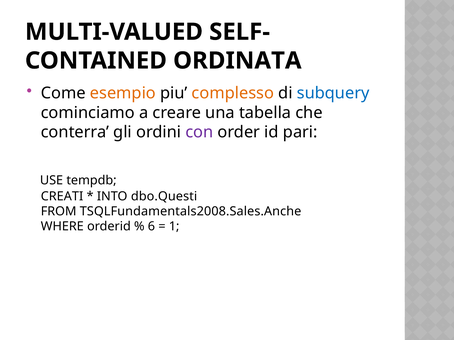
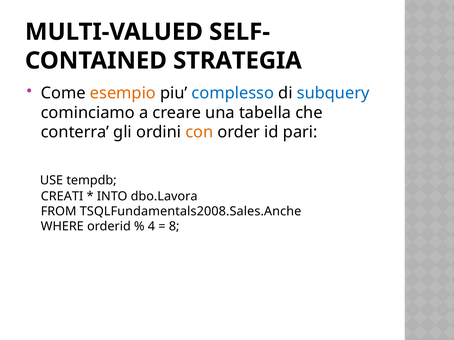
ORDINATA: ORDINATA -> STRATEGIA
complesso colour: orange -> blue
con colour: purple -> orange
dbo.Questi: dbo.Questi -> dbo.Lavora
6: 6 -> 4
1: 1 -> 8
